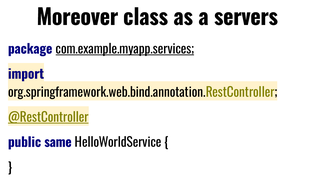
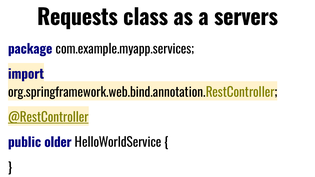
Moreover: Moreover -> Requests
com.example.myapp.services underline: present -> none
same: same -> older
